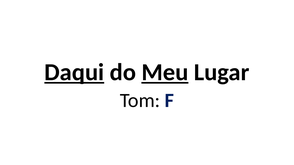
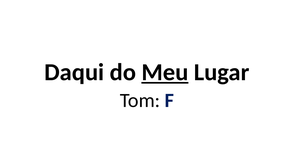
Daqui underline: present -> none
